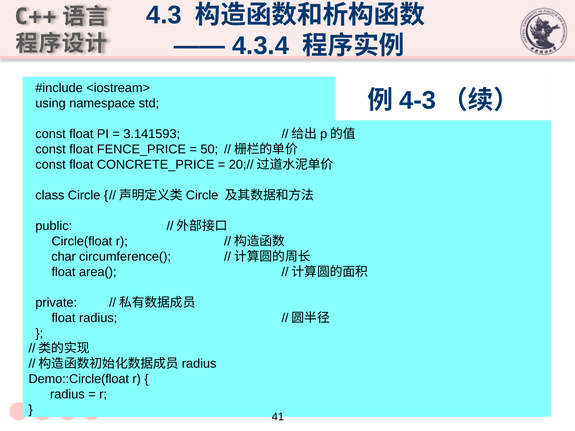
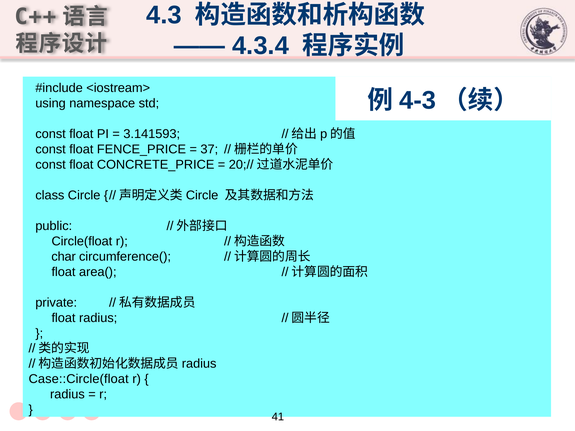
50: 50 -> 37
Demo::Circle(float: Demo::Circle(float -> Case::Circle(float
